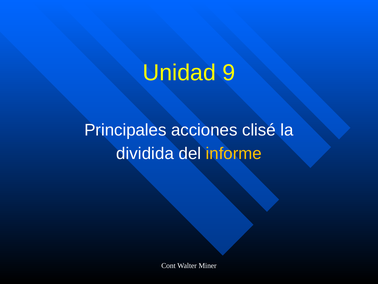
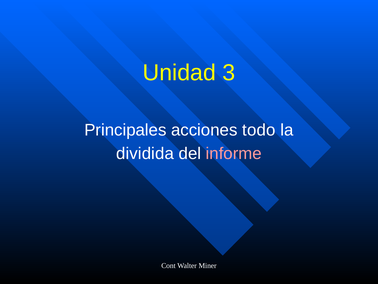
9: 9 -> 3
clisé: clisé -> todo
informe colour: yellow -> pink
